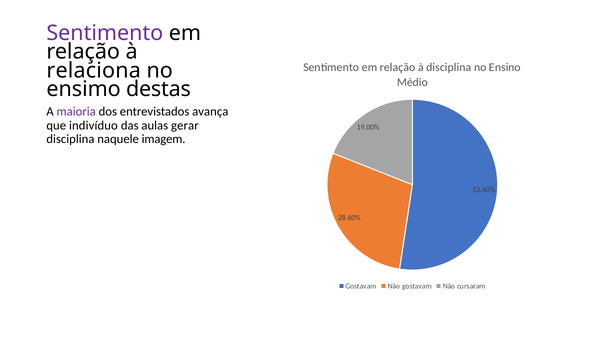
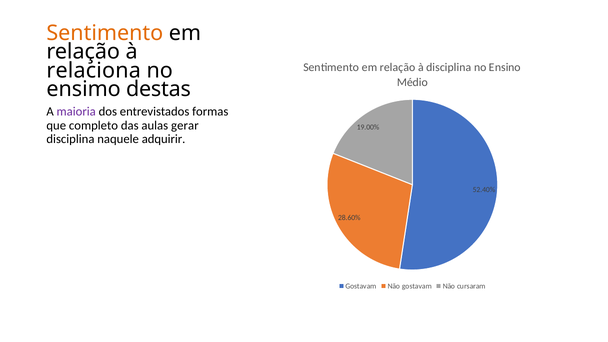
Sentimento at (105, 33) colour: purple -> orange
avança: avança -> formas
indivíduo: indivíduo -> completo
imagem: imagem -> adquirir
